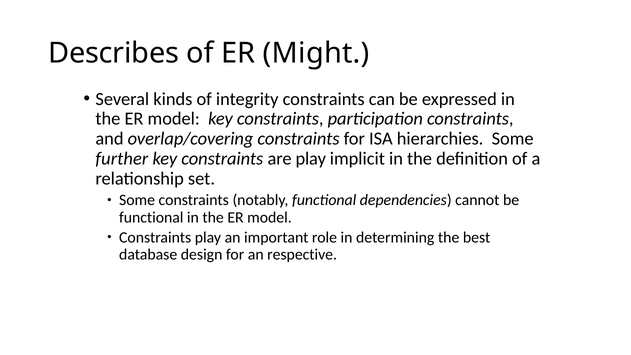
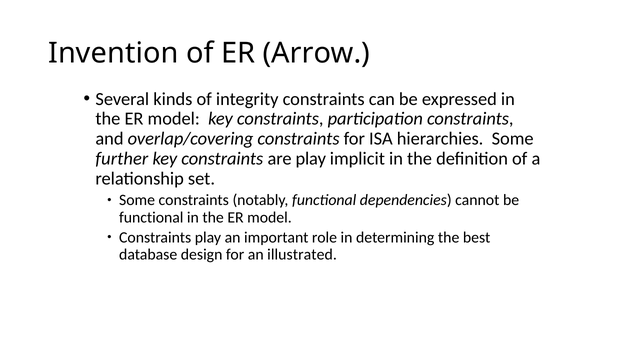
Describes: Describes -> Invention
Might: Might -> Arrow
respective: respective -> illustrated
